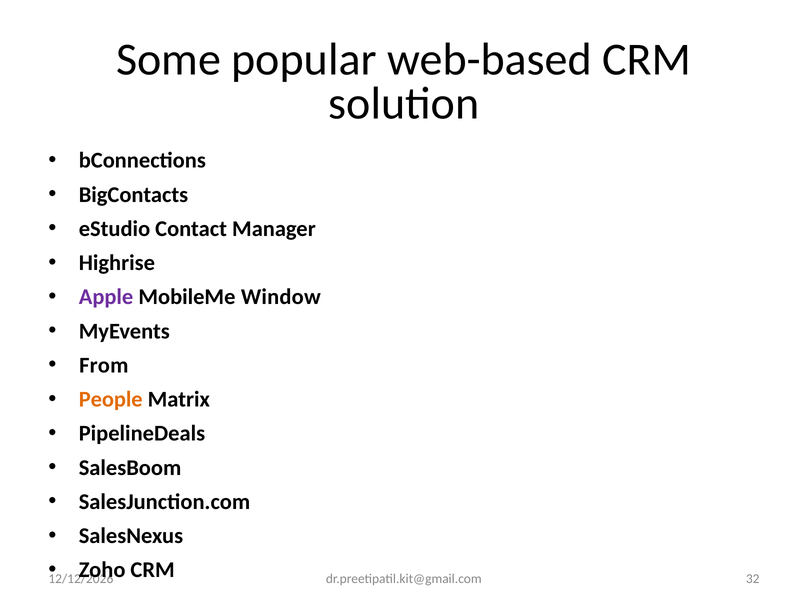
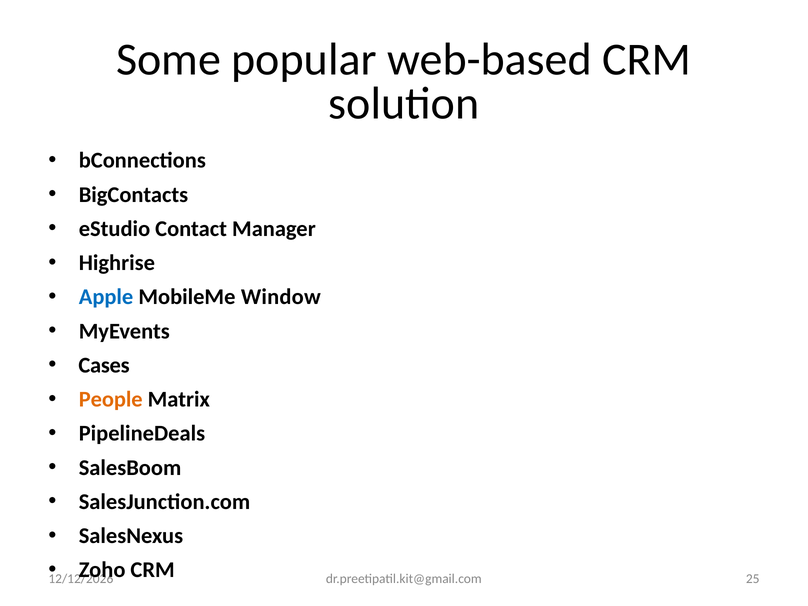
Apple colour: purple -> blue
From: From -> Cases
32: 32 -> 25
